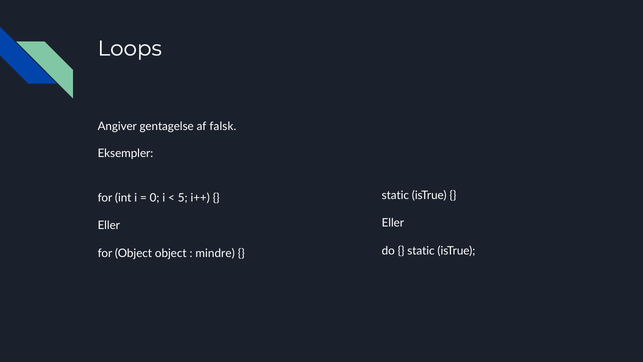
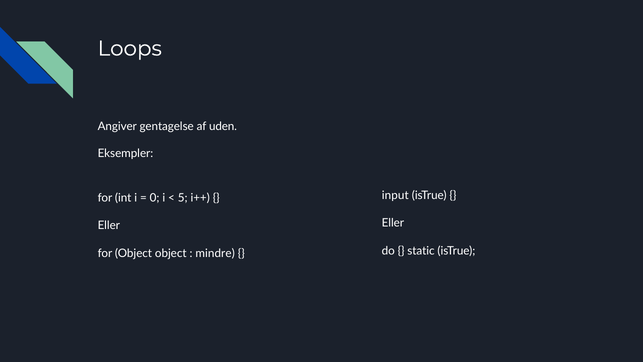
falsk: falsk -> uden
static at (395, 195): static -> input
